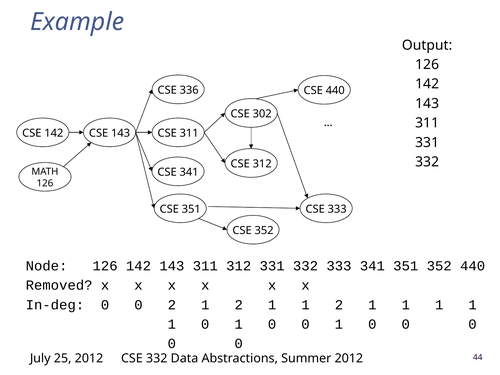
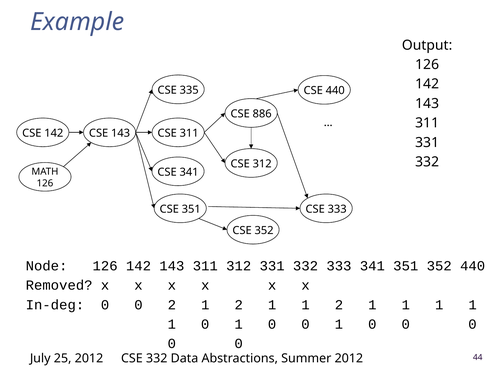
336: 336 -> 335
302: 302 -> 886
